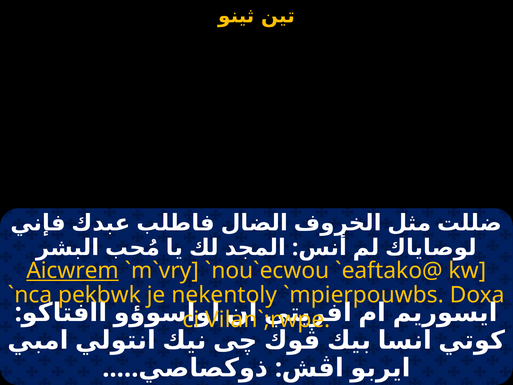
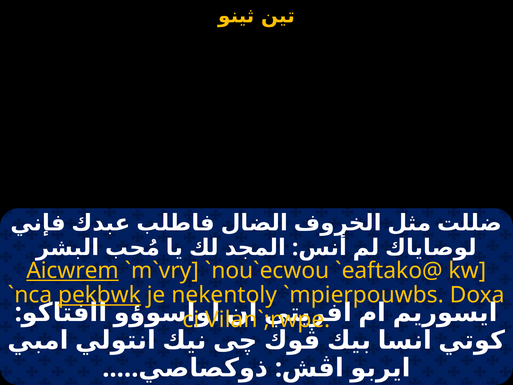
pekbwk underline: none -> present
